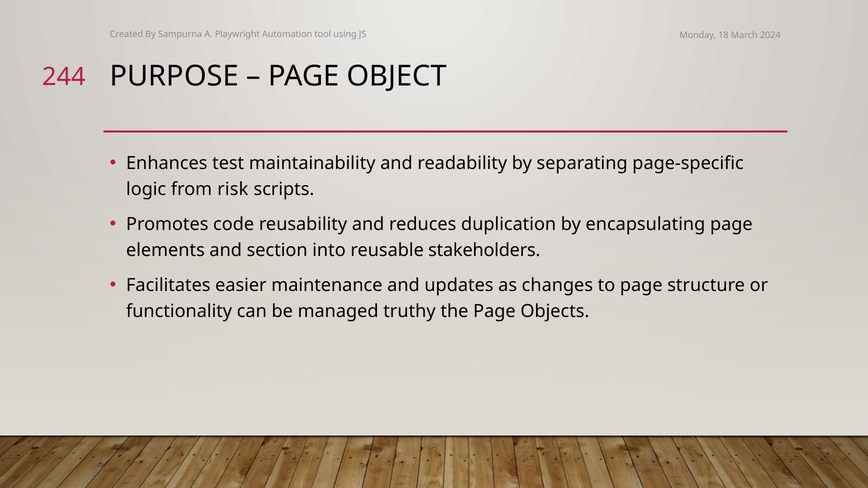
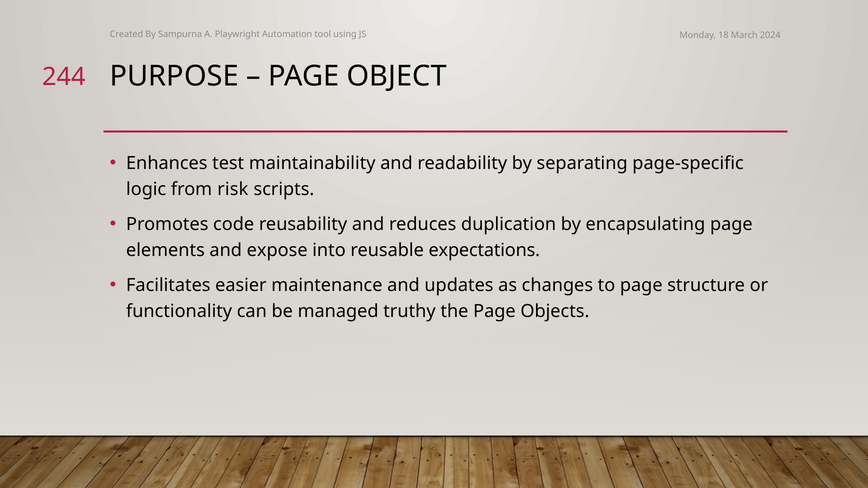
section: section -> expose
stakeholders: stakeholders -> expectations
